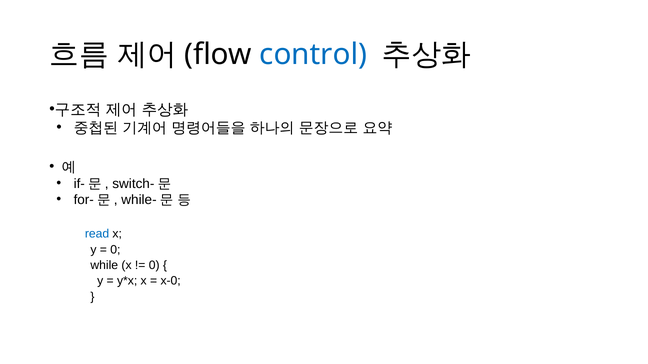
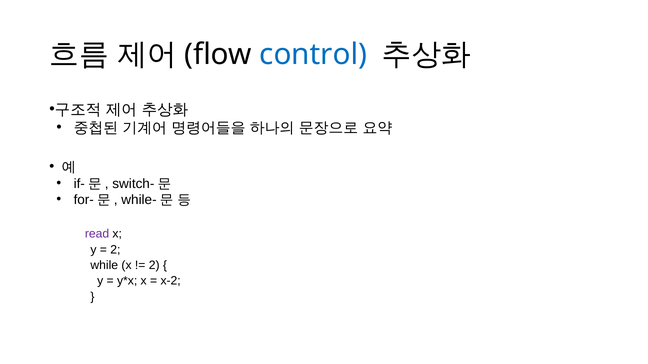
read colour: blue -> purple
0 at (115, 250): 0 -> 2
0 at (154, 266): 0 -> 2
x-0: x-0 -> x-2
